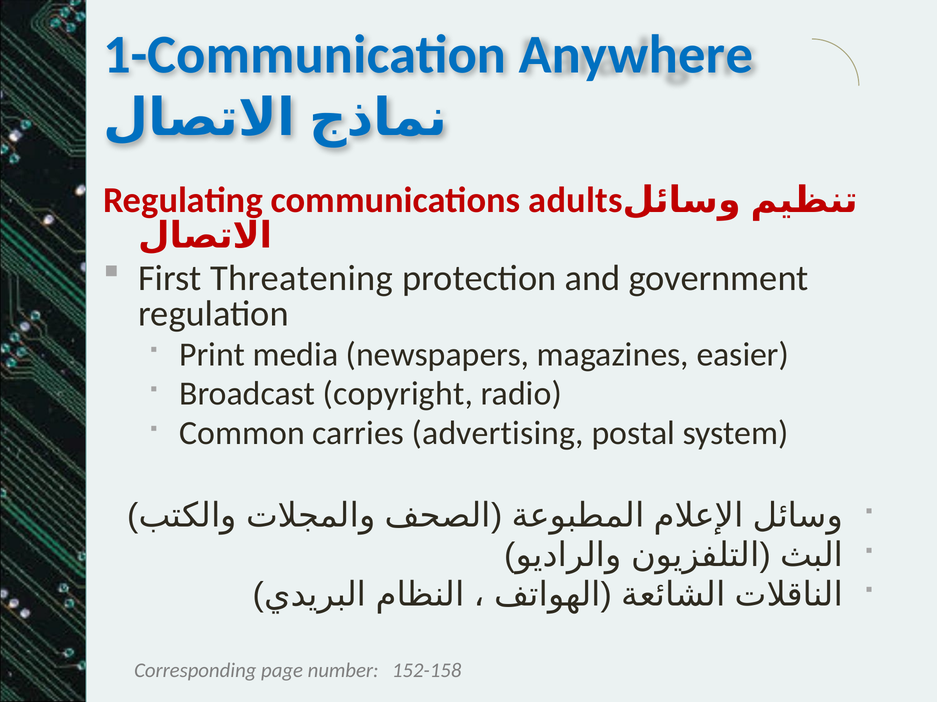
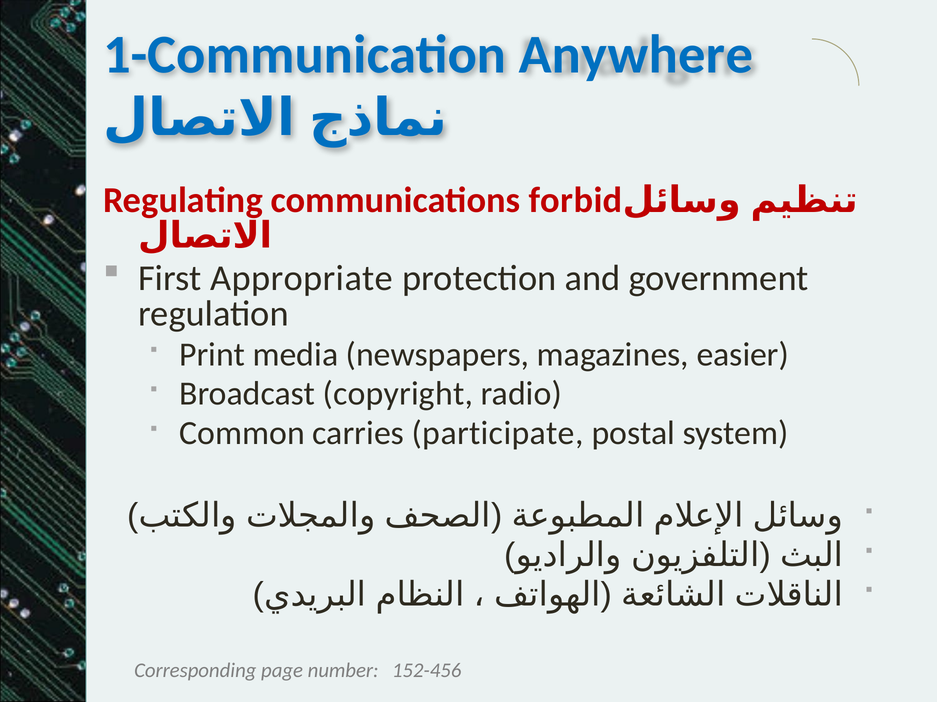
adults: adults -> forbid
Threatening: Threatening -> Appropriate
advertising: advertising -> participate
152-158: 152-158 -> 152-456
